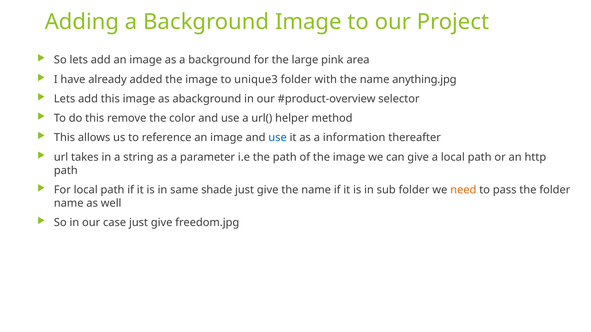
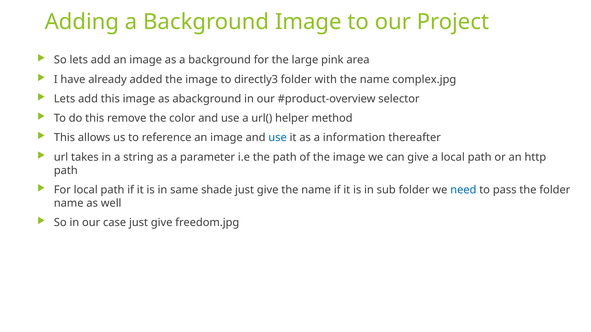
unique3: unique3 -> directly3
anything.jpg: anything.jpg -> complex.jpg
need colour: orange -> blue
